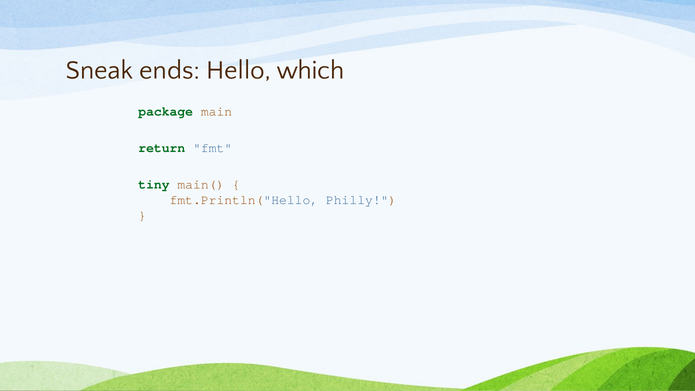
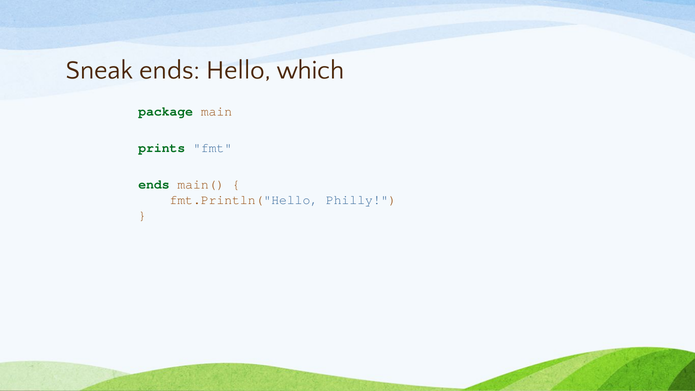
return: return -> prints
tiny at (154, 184): tiny -> ends
